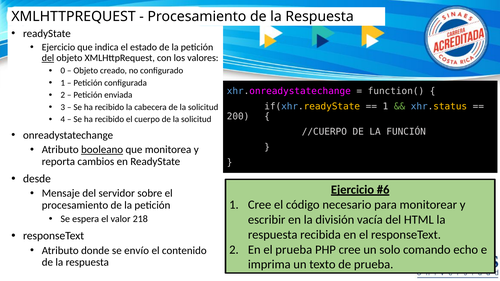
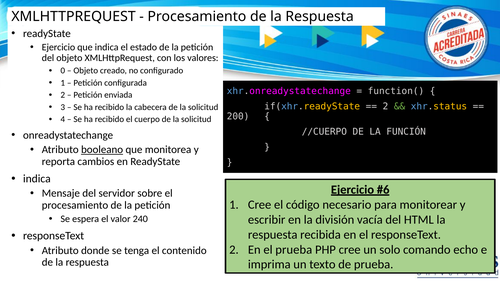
del at (48, 58) underline: present -> none
1 at (385, 106): 1 -> 2
desde at (37, 179): desde -> indica
218: 218 -> 240
envío: envío -> tenga
